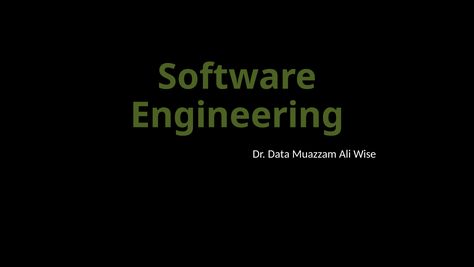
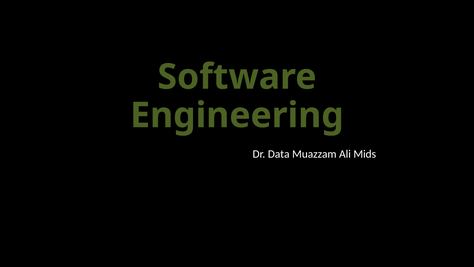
Wise: Wise -> Mids
